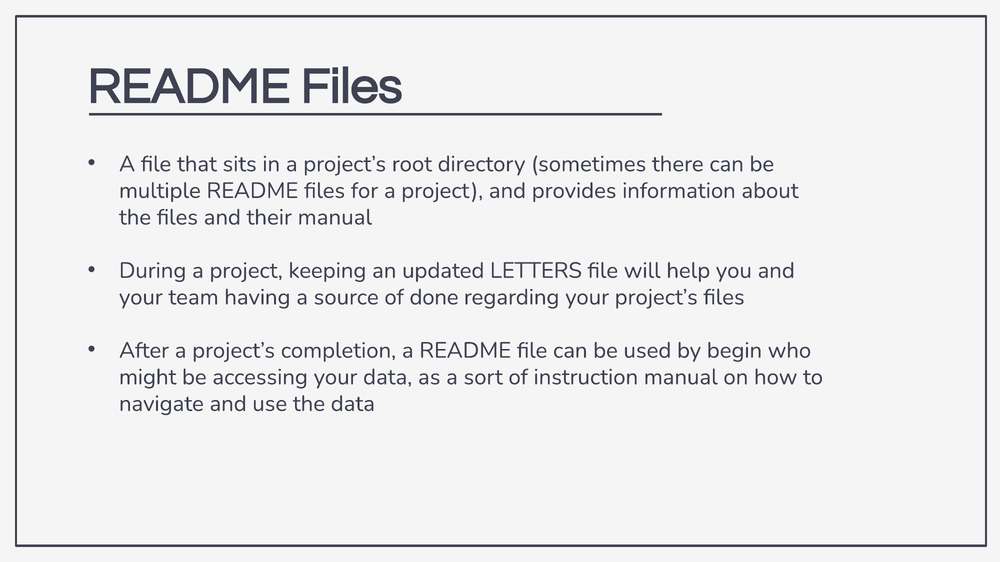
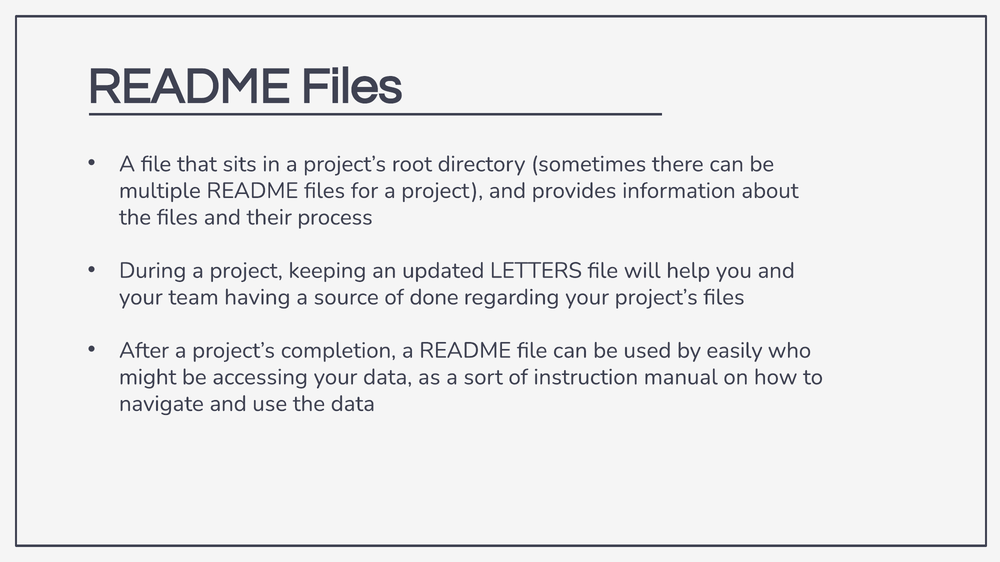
their manual: manual -> process
begin: begin -> easily
